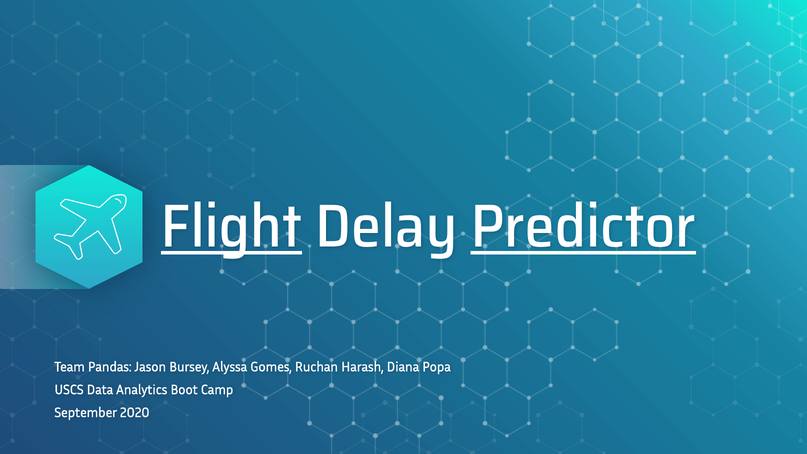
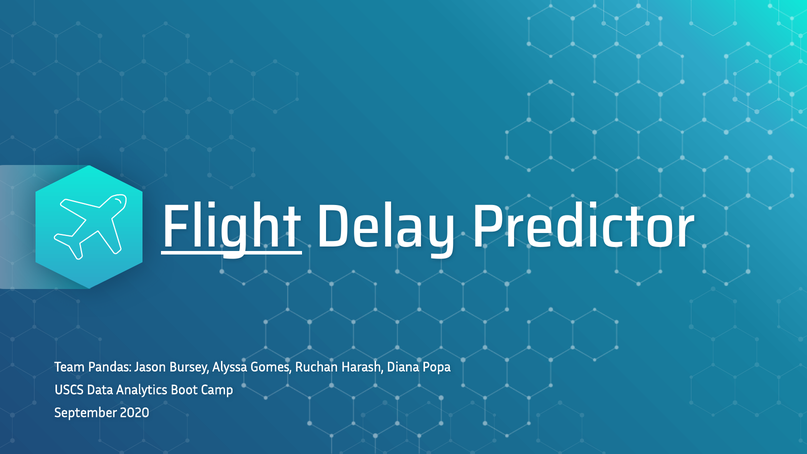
Predictor underline: present -> none
